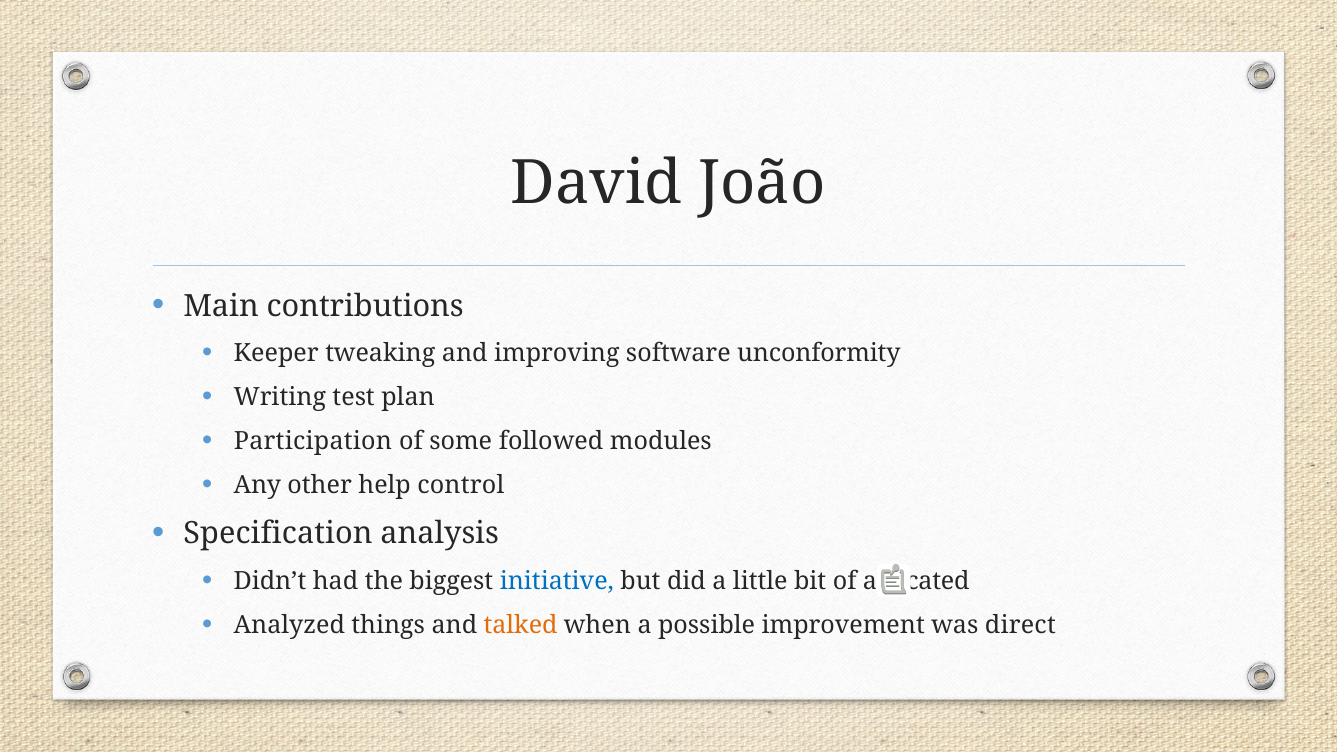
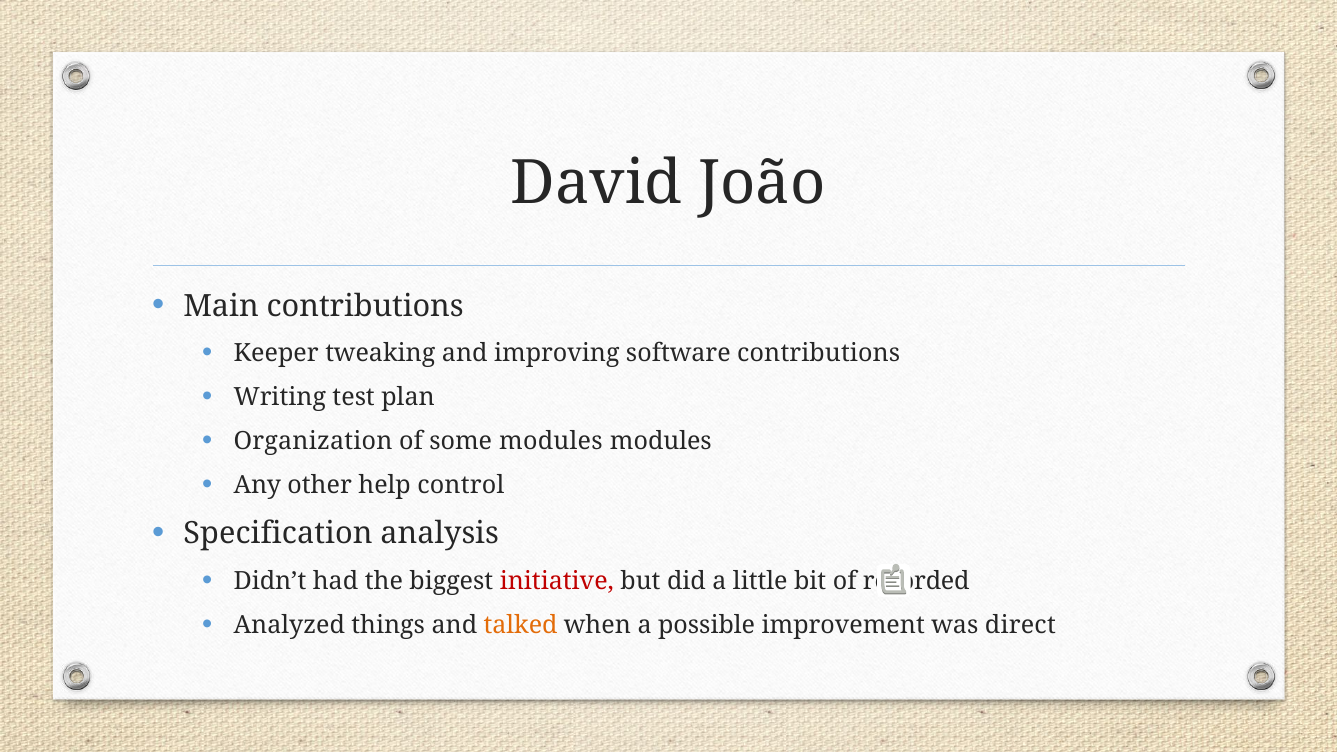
software unconformity: unconformity -> contributions
Participation: Participation -> Organization
some followed: followed -> modules
initiative colour: blue -> red
allocated: allocated -> recorded
